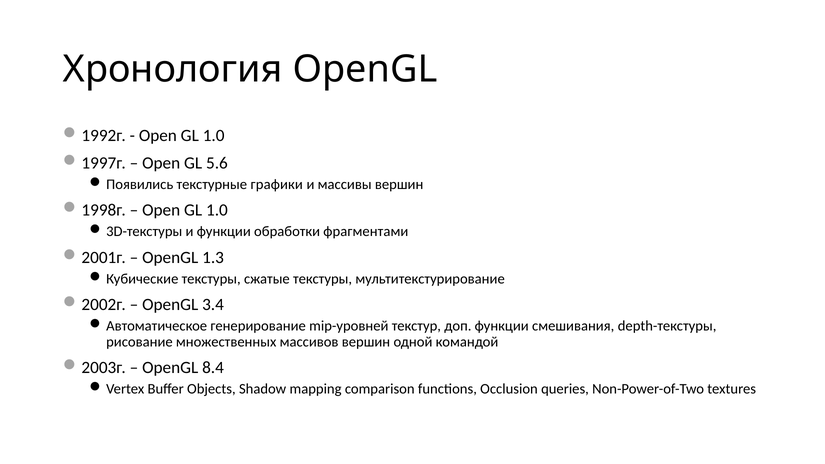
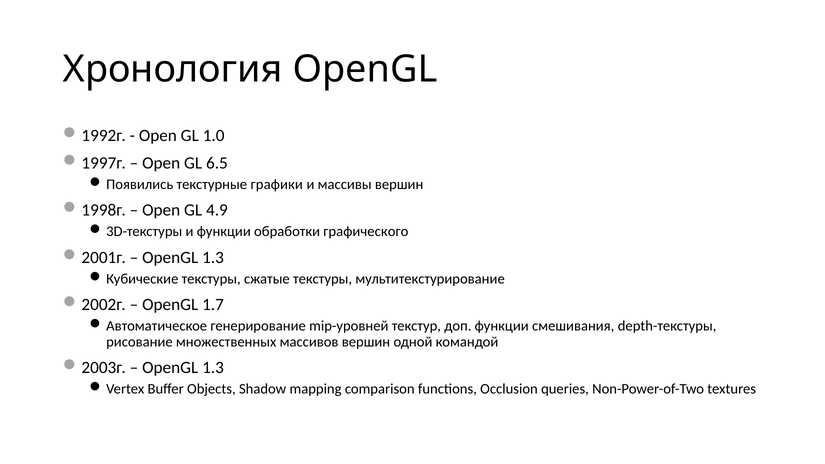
5.6: 5.6 -> 6.5
1.0 at (217, 210): 1.0 -> 4.9
фрагментами: фрагментами -> графического
3.4: 3.4 -> 1.7
8.4 at (213, 368): 8.4 -> 1.3
